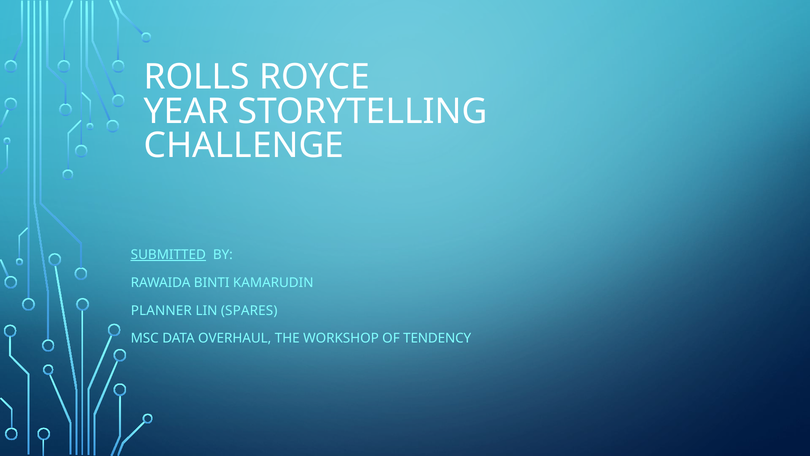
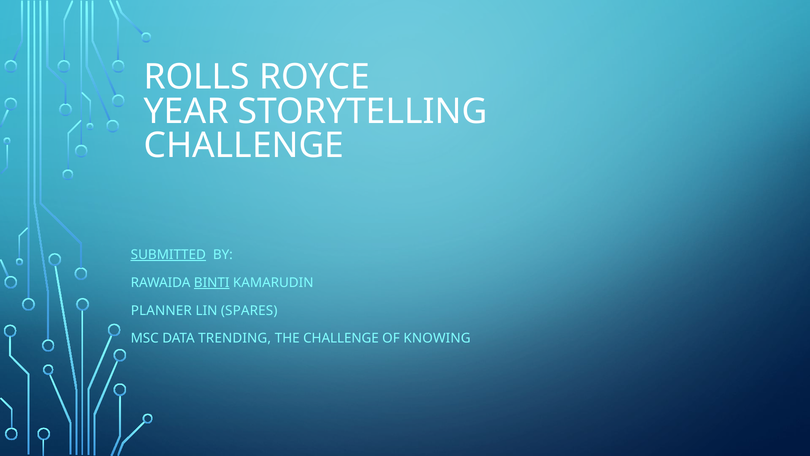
BINTI underline: none -> present
OVERHAUL: OVERHAUL -> TRENDING
THE WORKSHOP: WORKSHOP -> CHALLENGE
TENDENCY: TENDENCY -> KNOWING
